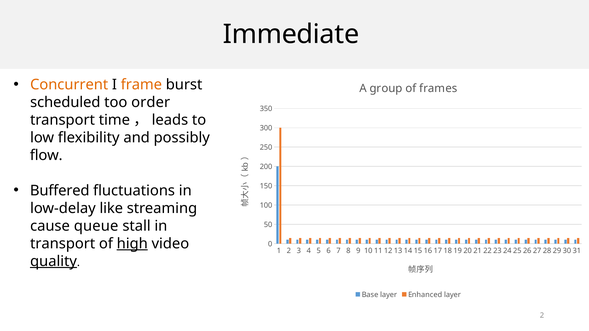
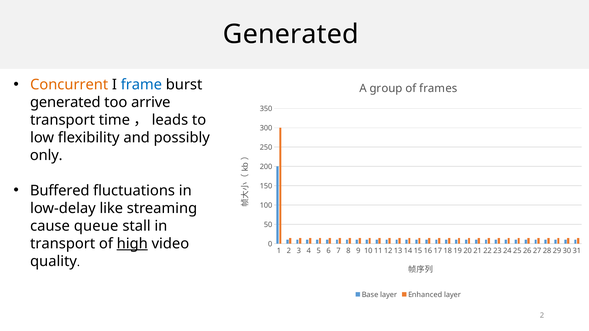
Immediate at (291, 34): Immediate -> Generated
frame colour: orange -> blue
scheduled at (65, 102): scheduled -> generated
order: order -> arrive
flow: flow -> only
quality underline: present -> none
